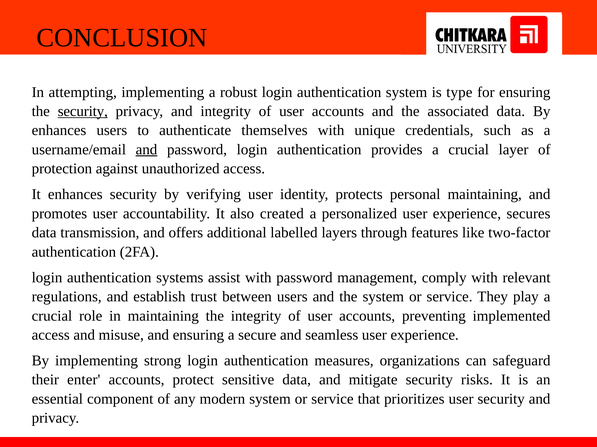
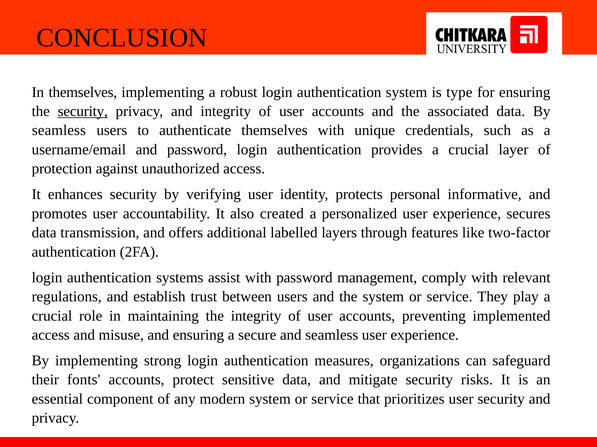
In attempting: attempting -> themselves
enhances at (59, 131): enhances -> seamless
and at (147, 150) underline: present -> none
personal maintaining: maintaining -> informative
enter: enter -> fonts
